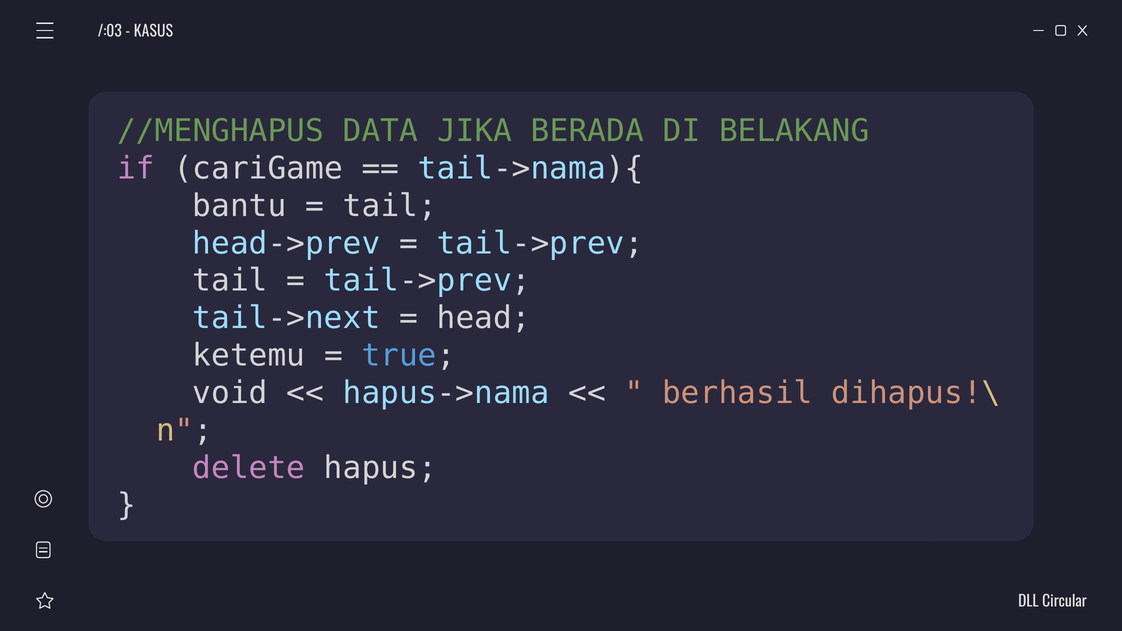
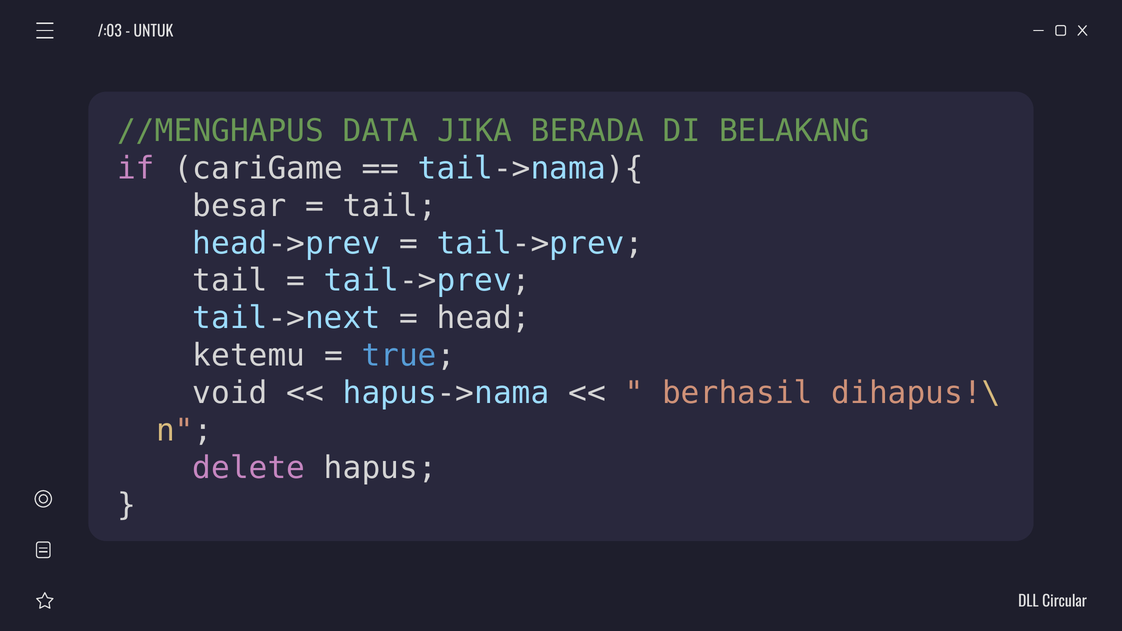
KASUS: KASUS -> UNTUK
bantu: bantu -> besar
